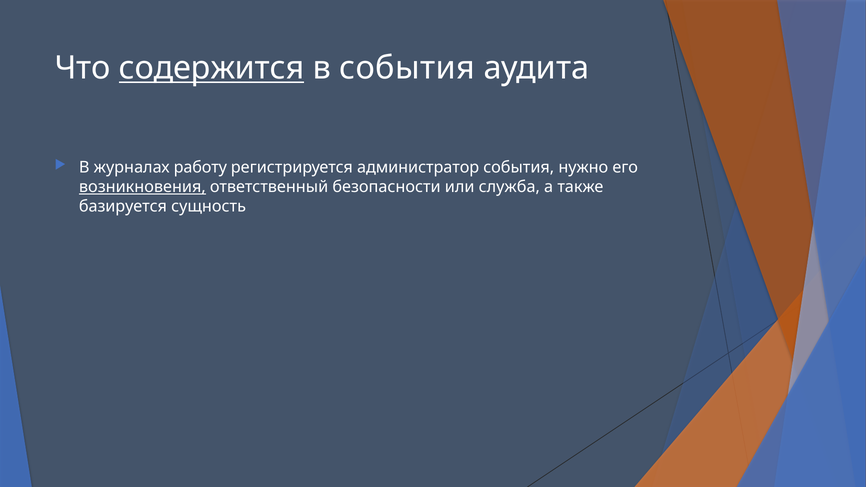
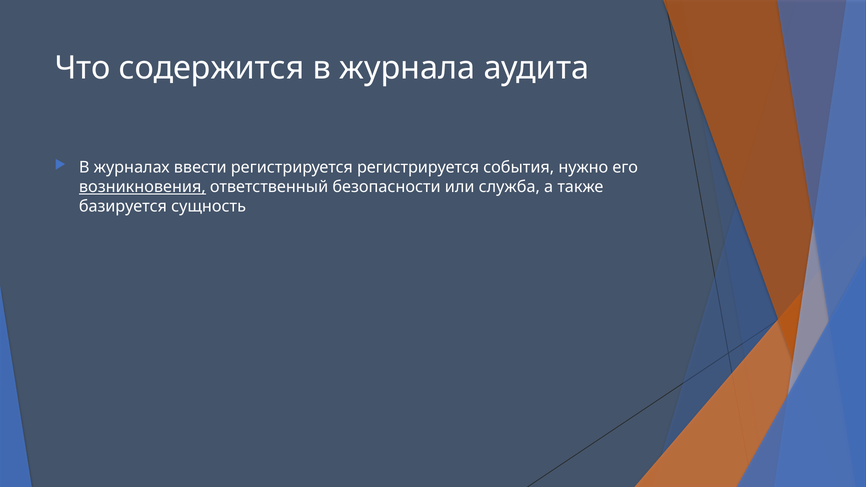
содержится underline: present -> none
в события: события -> журнала
работу: работу -> ввести
регистрируется администратор: администратор -> регистрируется
